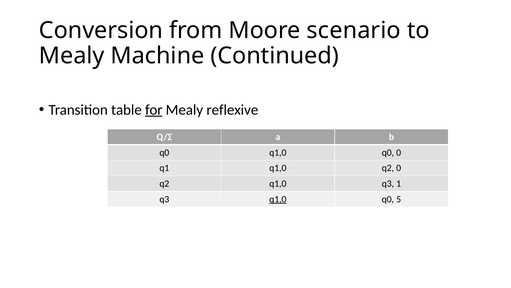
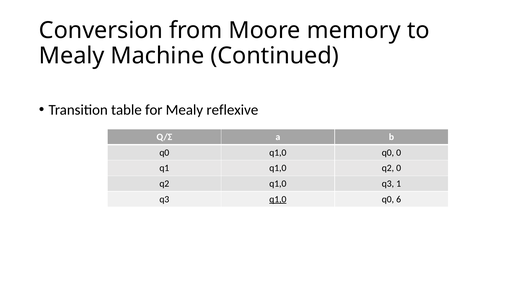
scenario: scenario -> memory
for underline: present -> none
5: 5 -> 6
